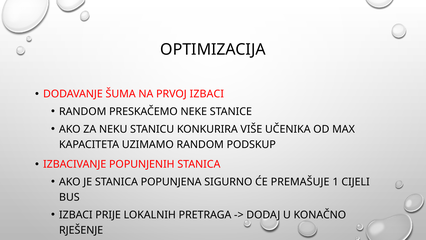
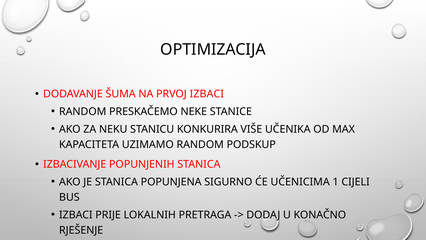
PREMAŠUJE: PREMAŠUJE -> UČENICIMA
